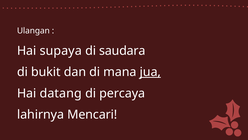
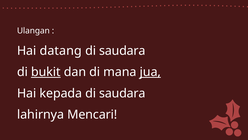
supaya: supaya -> datang
bukit underline: none -> present
datang: datang -> kepada
percaya at (122, 93): percaya -> saudara
